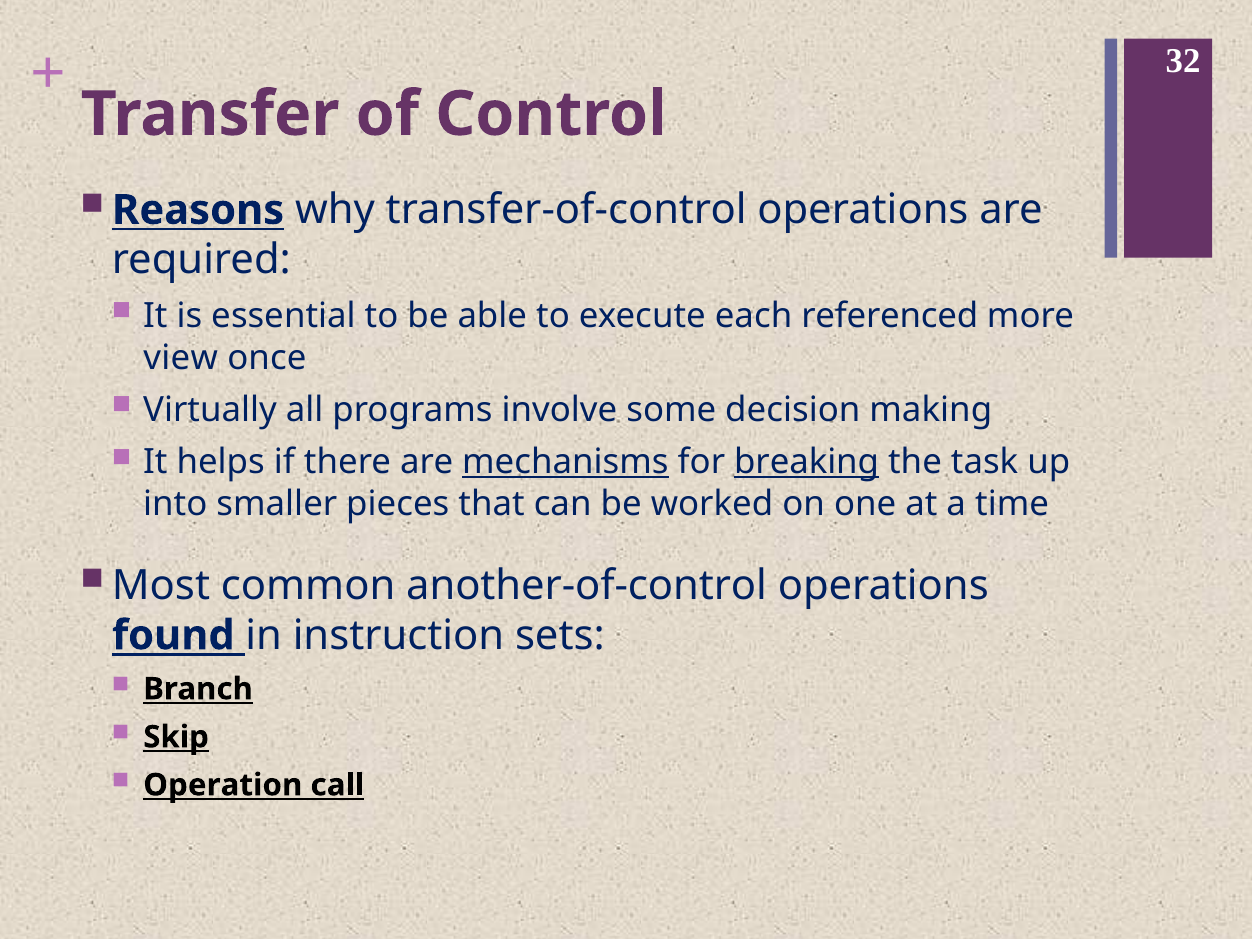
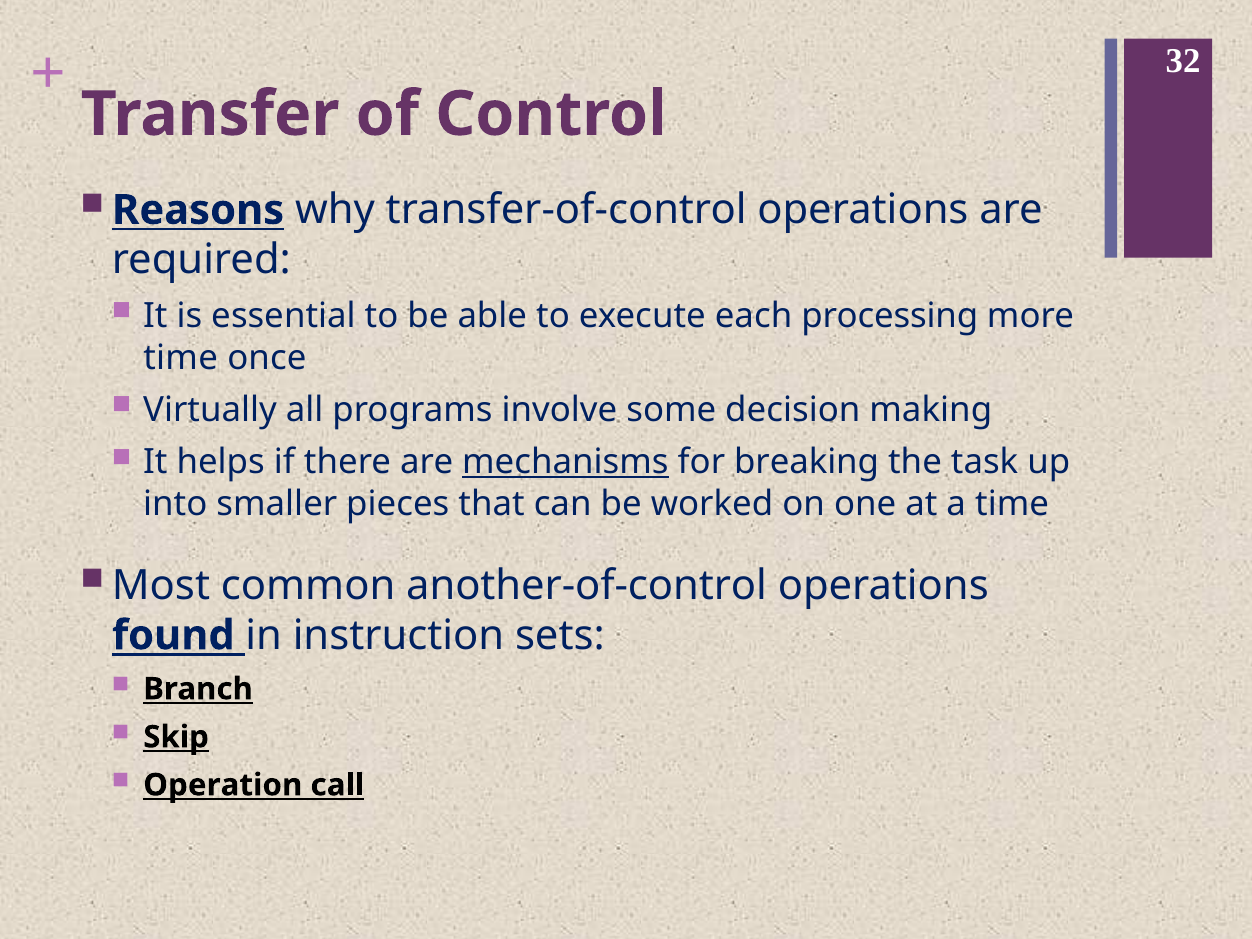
referenced: referenced -> processing
view at (181, 358): view -> time
breaking underline: present -> none
